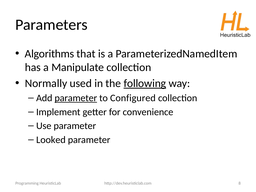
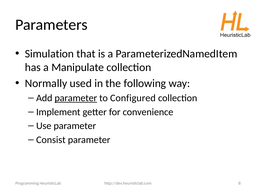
Algorithms: Algorithms -> Simulation
following underline: present -> none
Looked: Looked -> Consist
